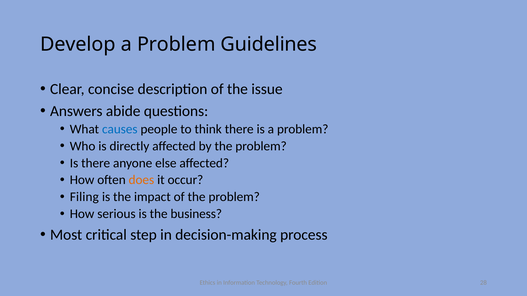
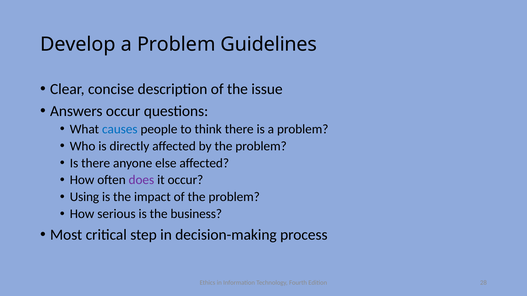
Answers abide: abide -> occur
does colour: orange -> purple
Filing: Filing -> Using
